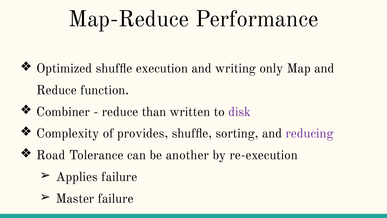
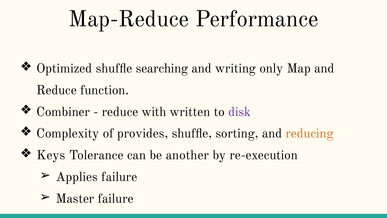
execution: execution -> searching
than: than -> with
reducing colour: purple -> orange
Road: Road -> Keys
